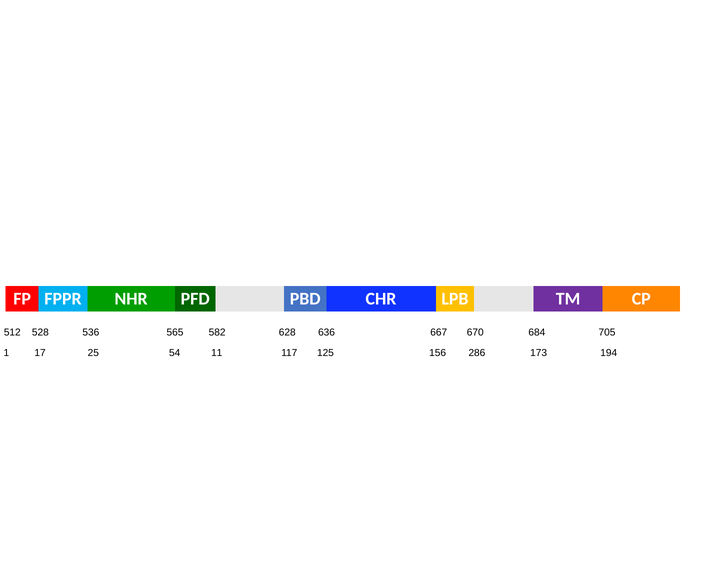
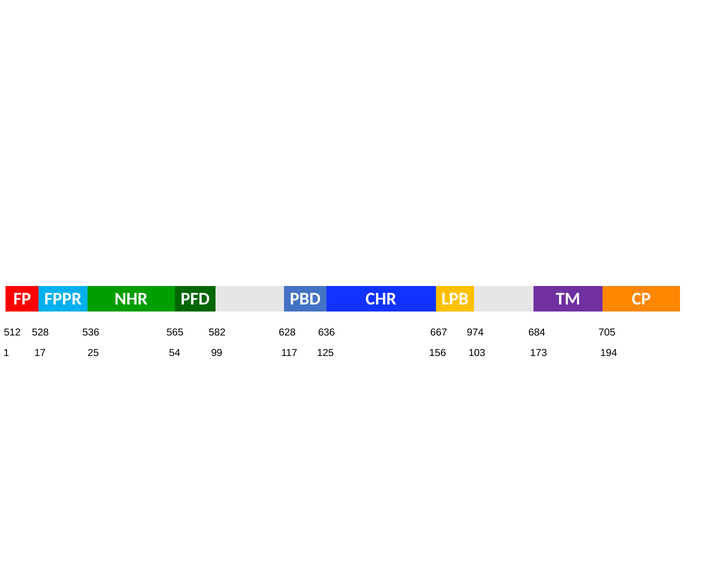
670: 670 -> 974
11: 11 -> 99
286: 286 -> 103
